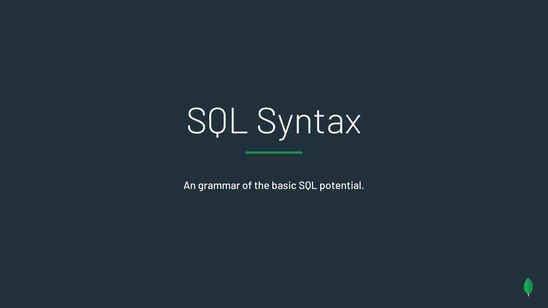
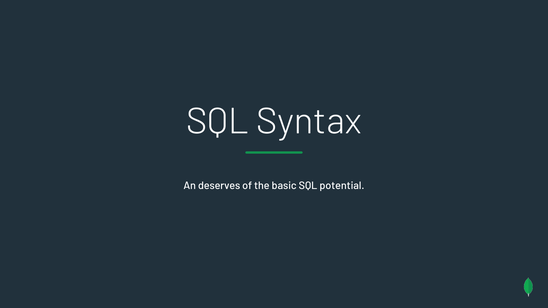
grammar: grammar -> deserves
